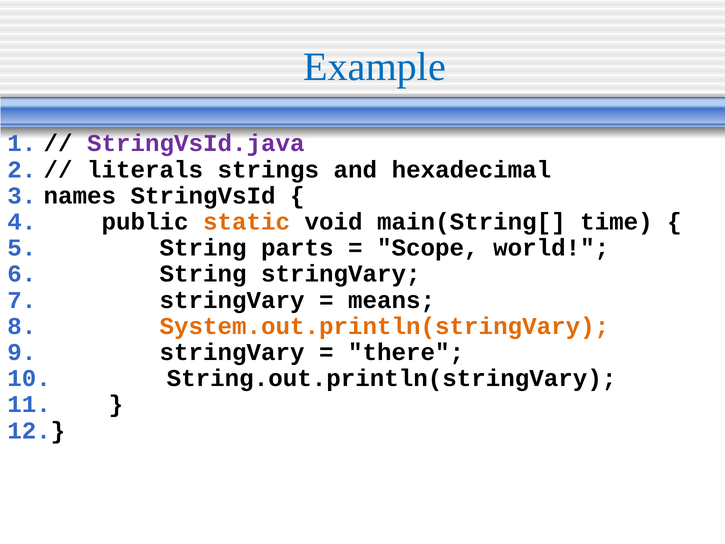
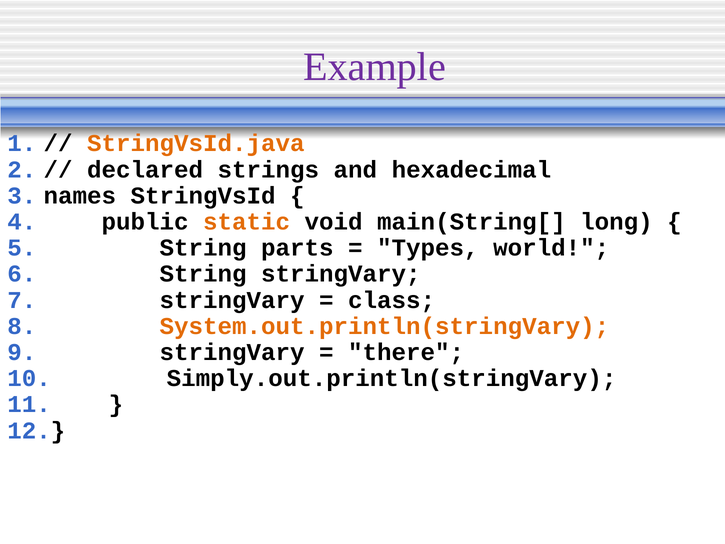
Example colour: blue -> purple
StringVsId.java colour: purple -> orange
literals: literals -> declared
time: time -> long
Scope: Scope -> Types
means: means -> class
String.out.println(stringVary: String.out.println(stringVary -> Simply.out.println(stringVary
